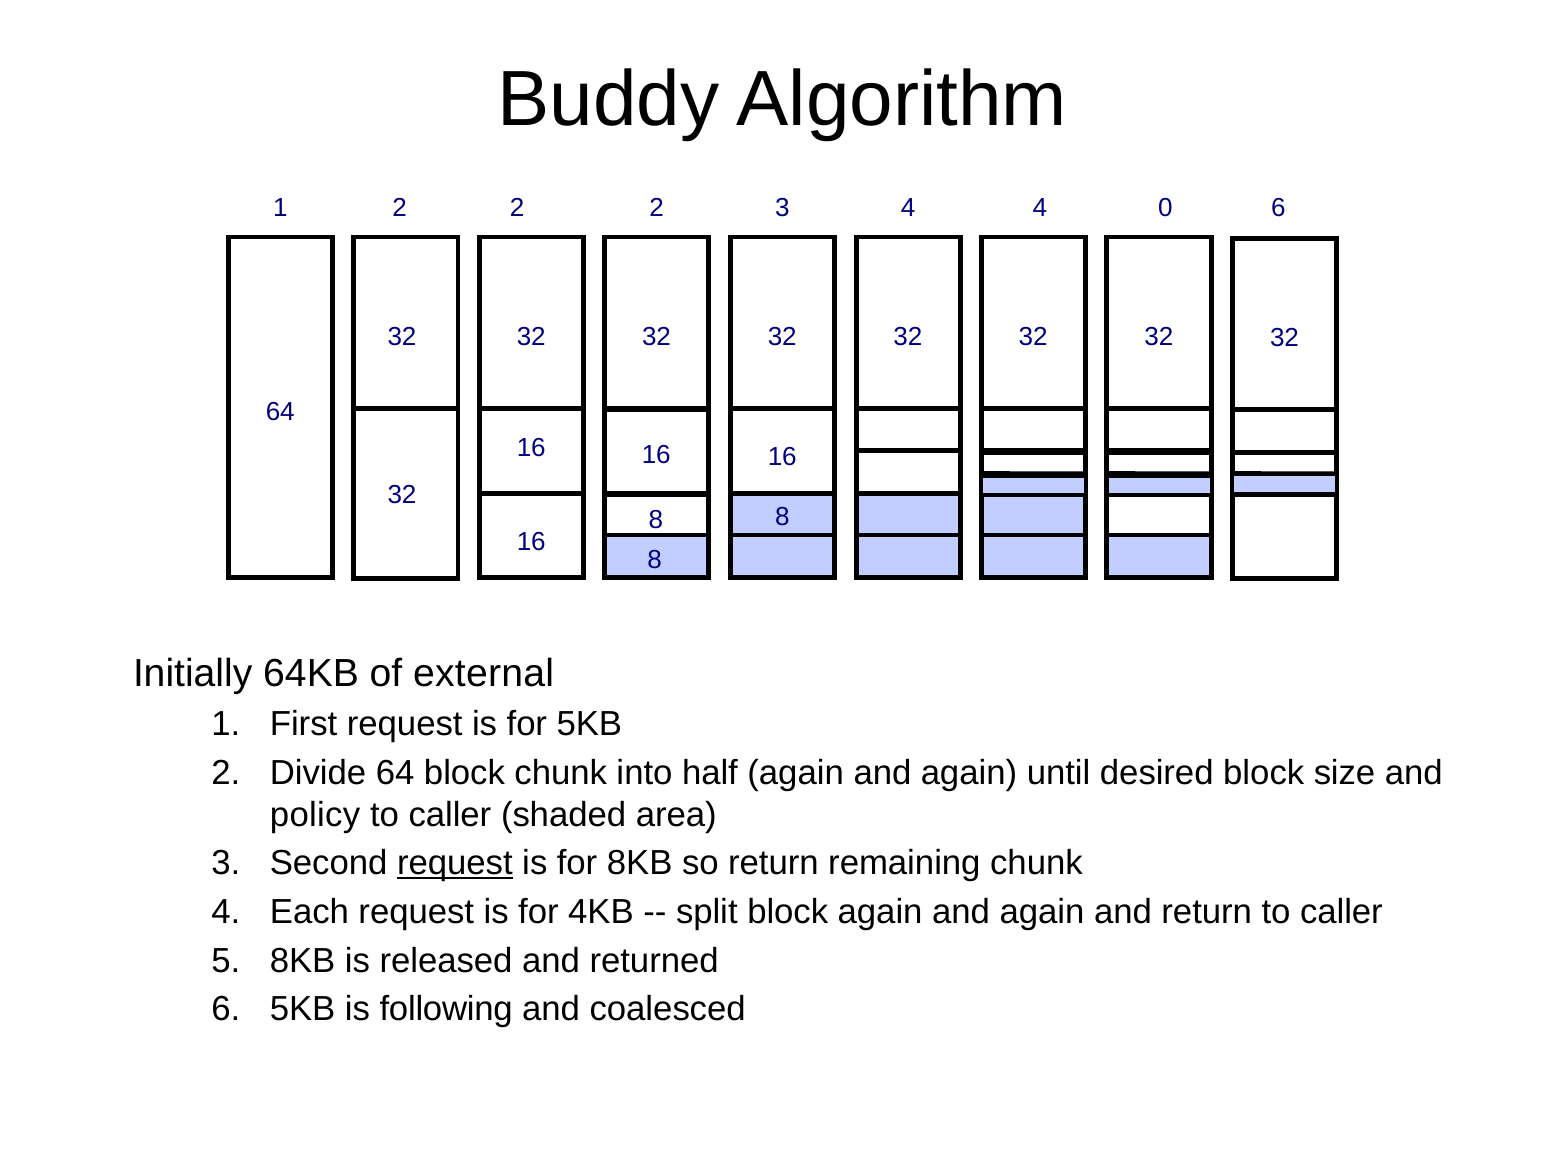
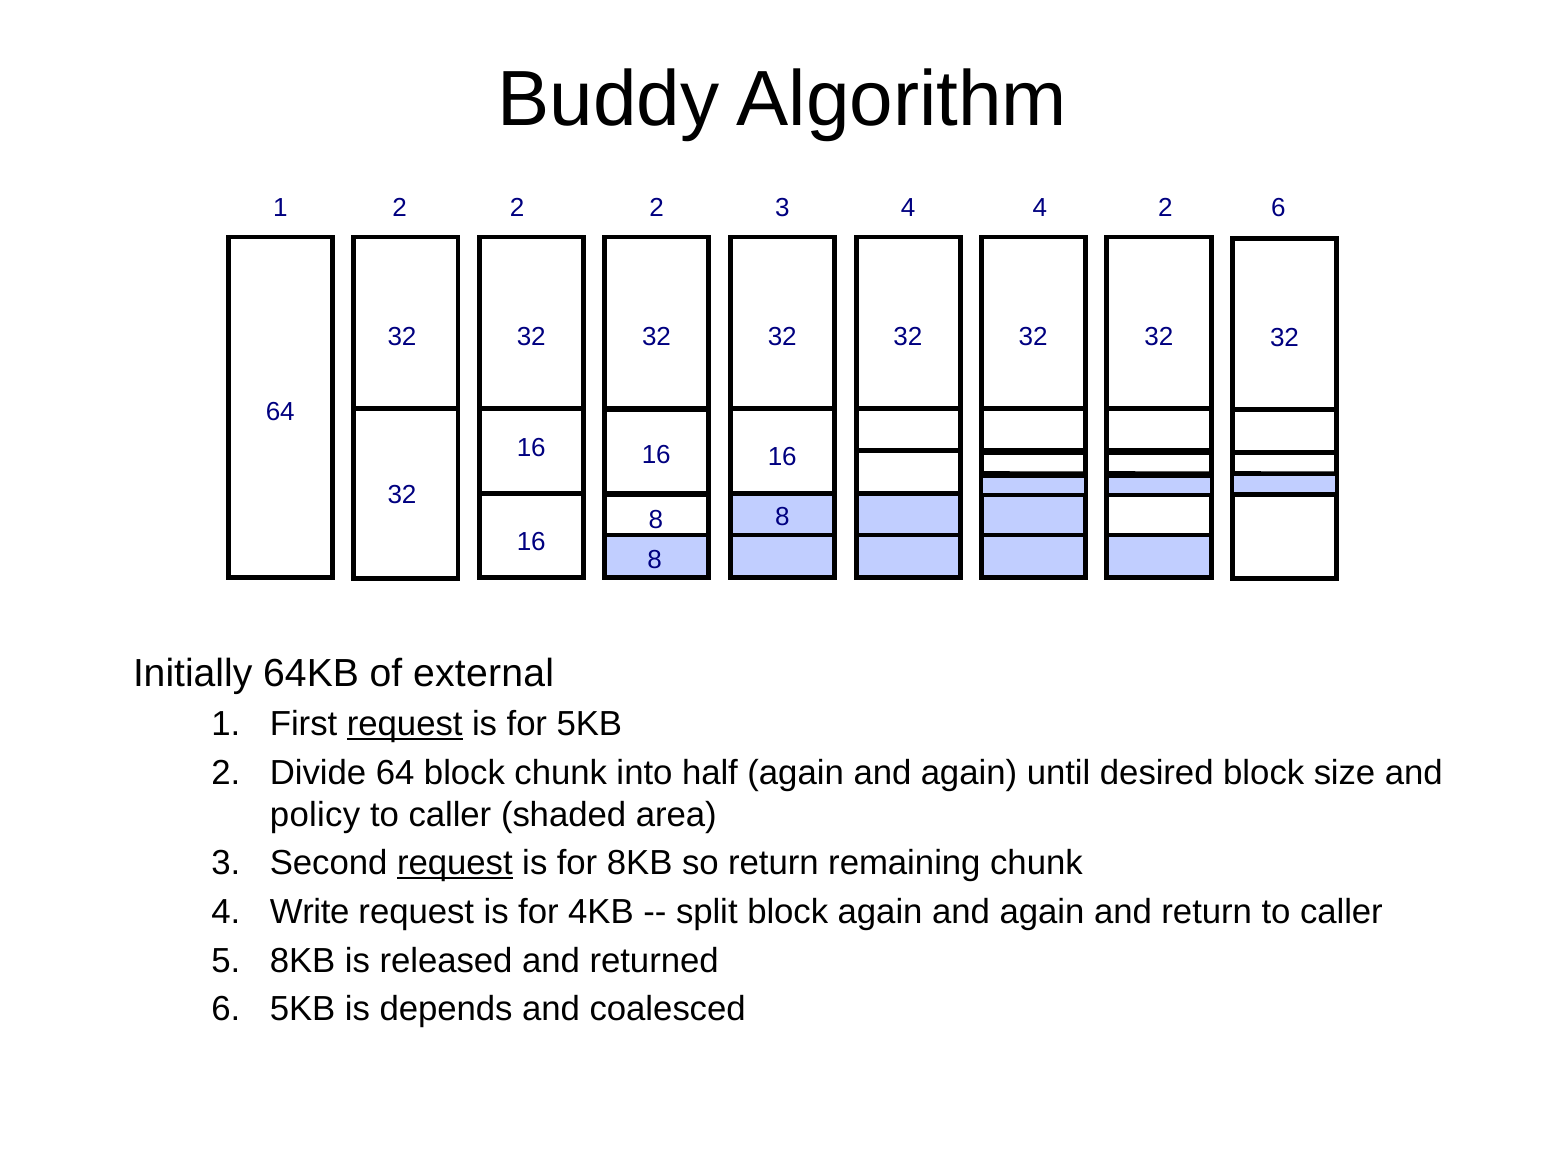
4 0: 0 -> 2
request at (405, 724) underline: none -> present
Each: Each -> Write
following: following -> depends
